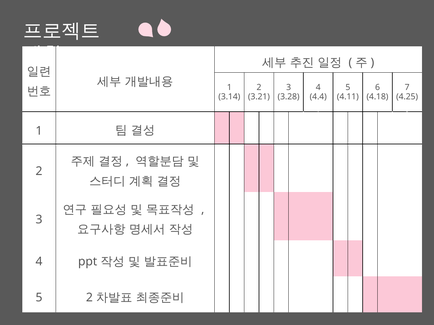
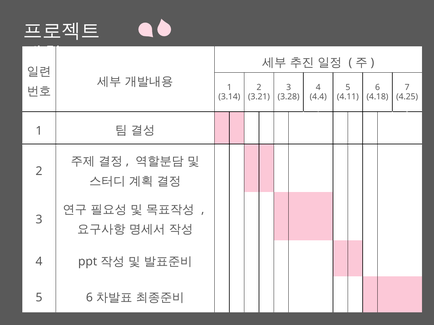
5 2: 2 -> 6
